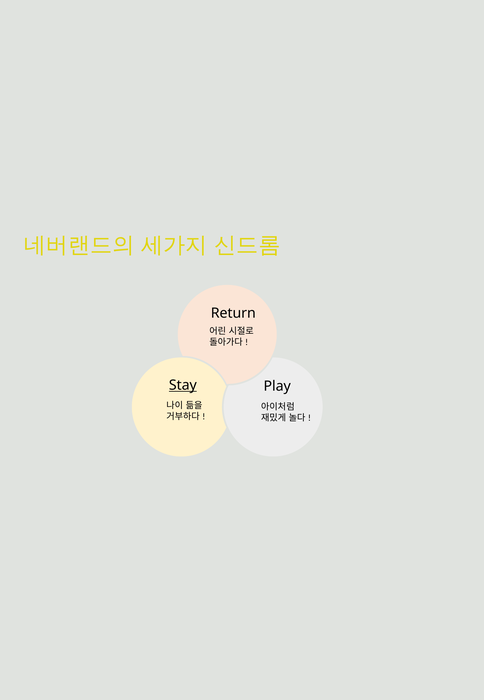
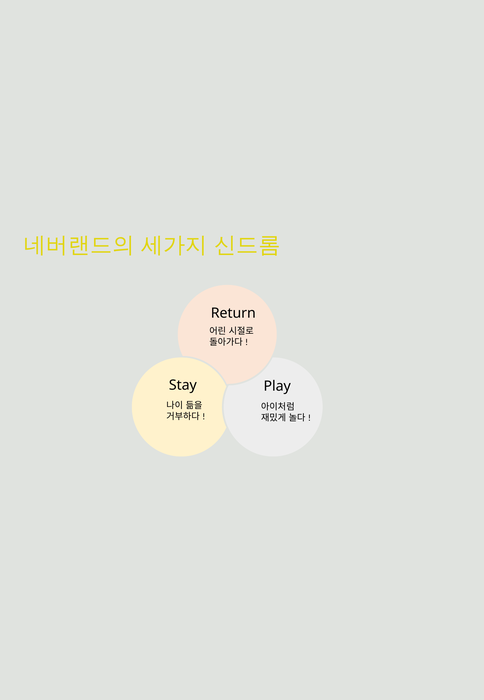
Stay underline: present -> none
